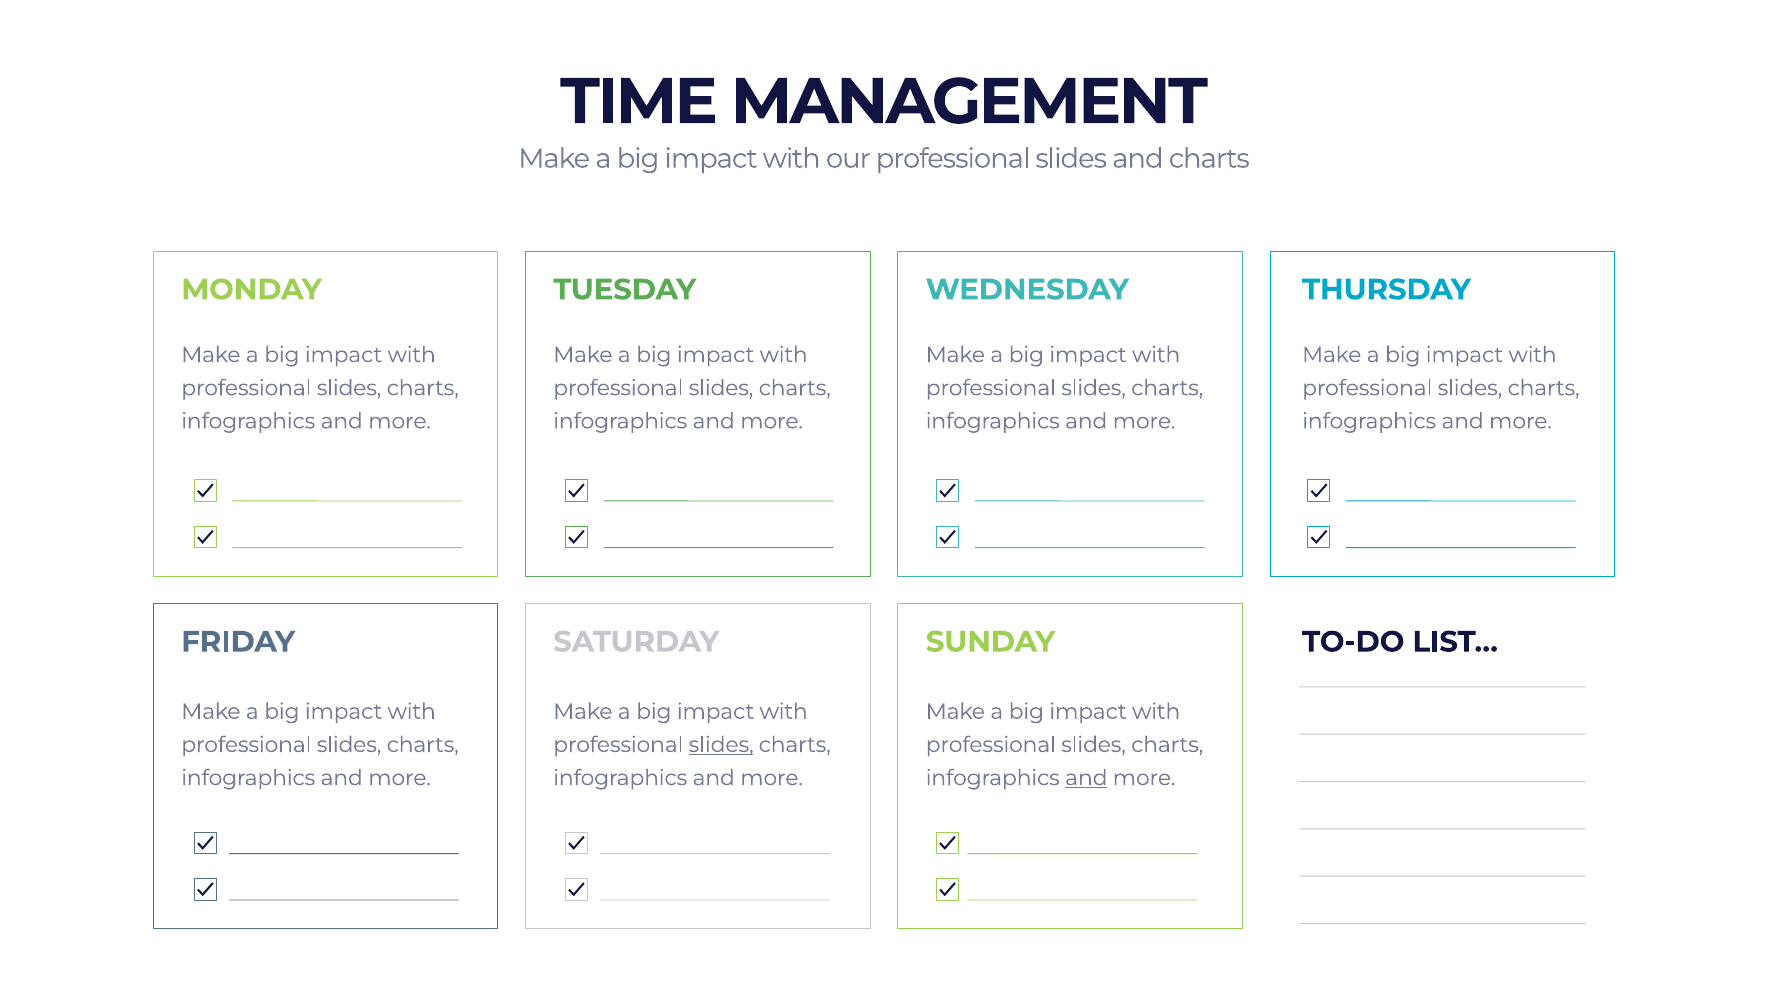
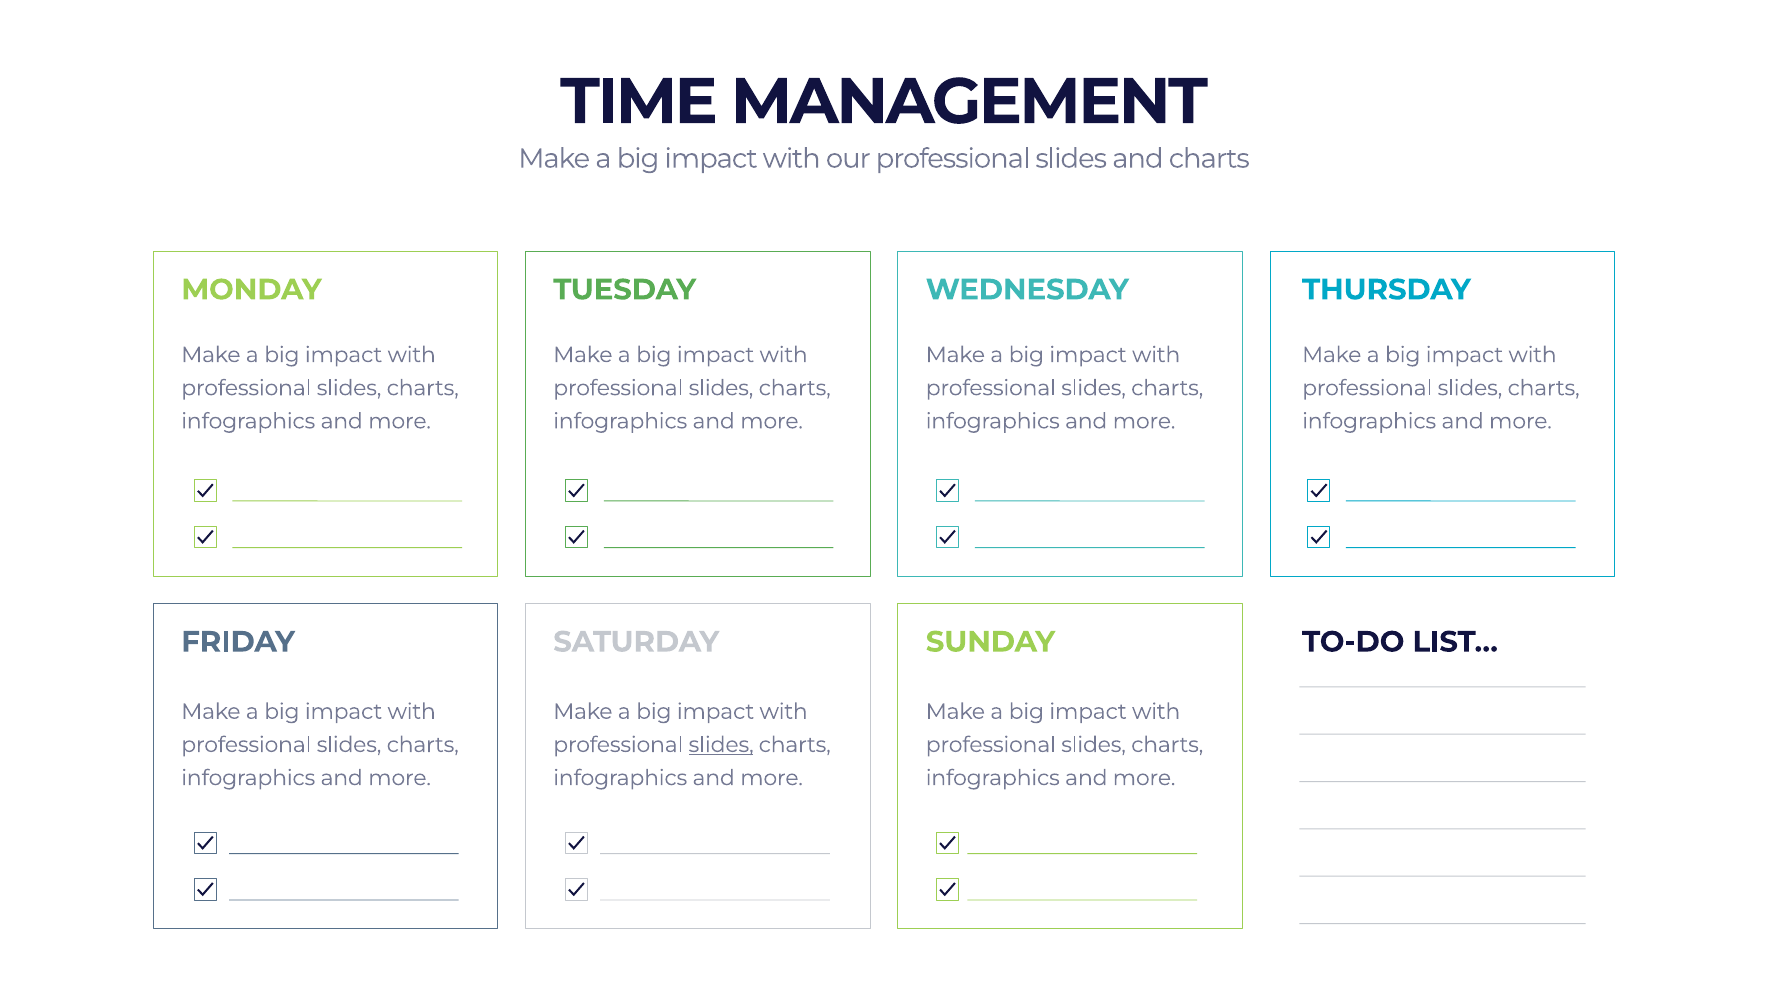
and at (1086, 778) underline: present -> none
